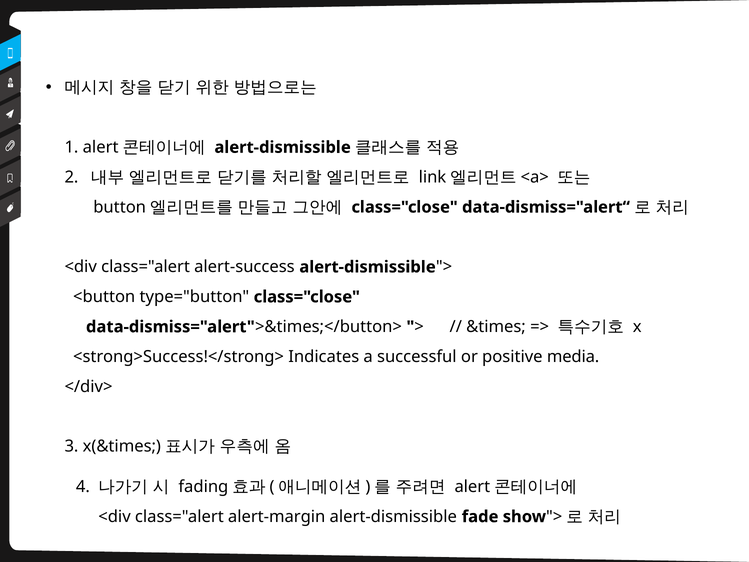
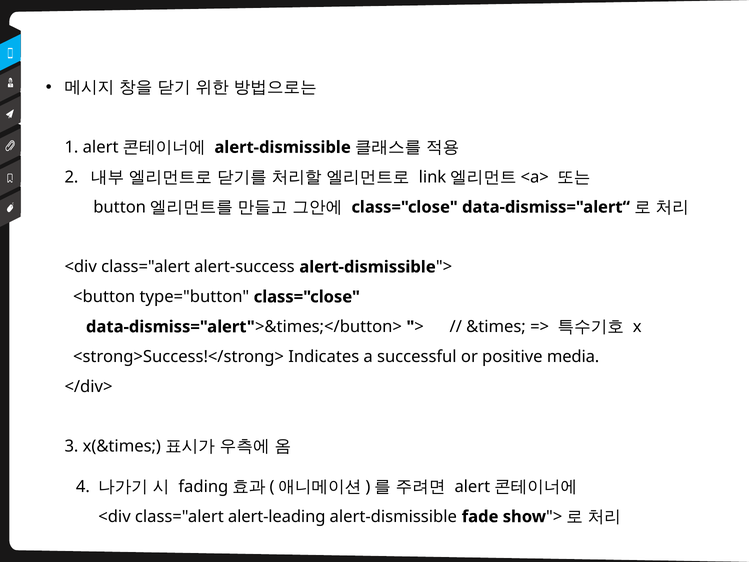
alert-margin: alert-margin -> alert-leading
